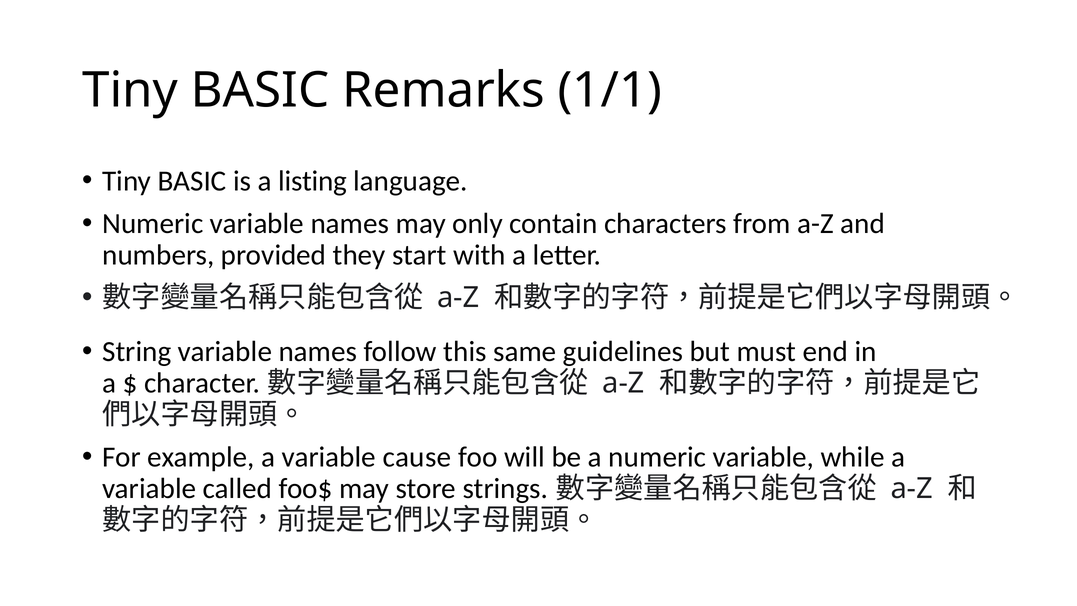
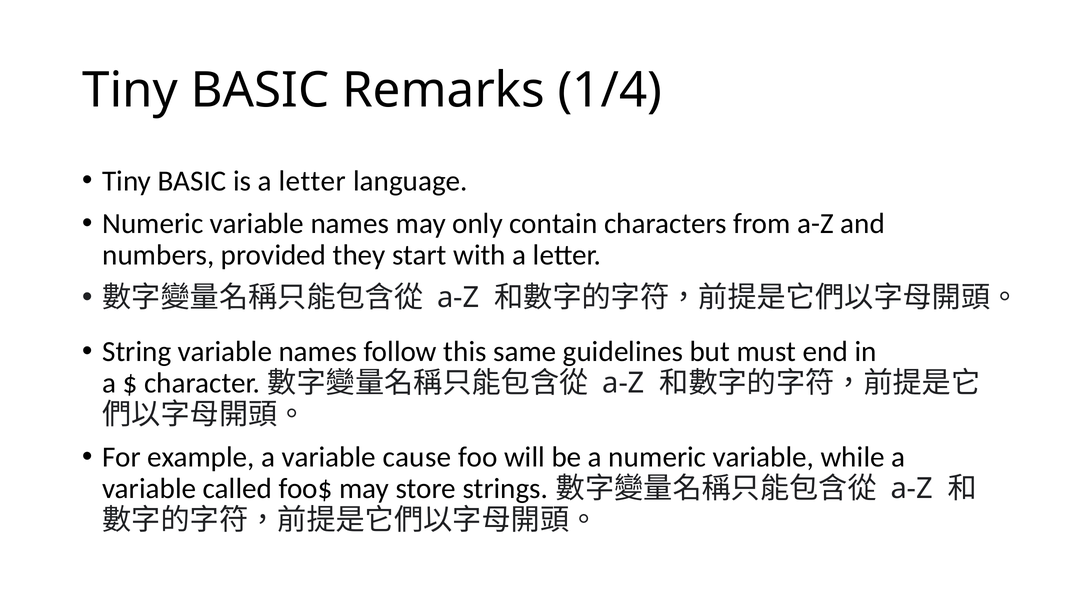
1/1: 1/1 -> 1/4
is a listing: listing -> letter
